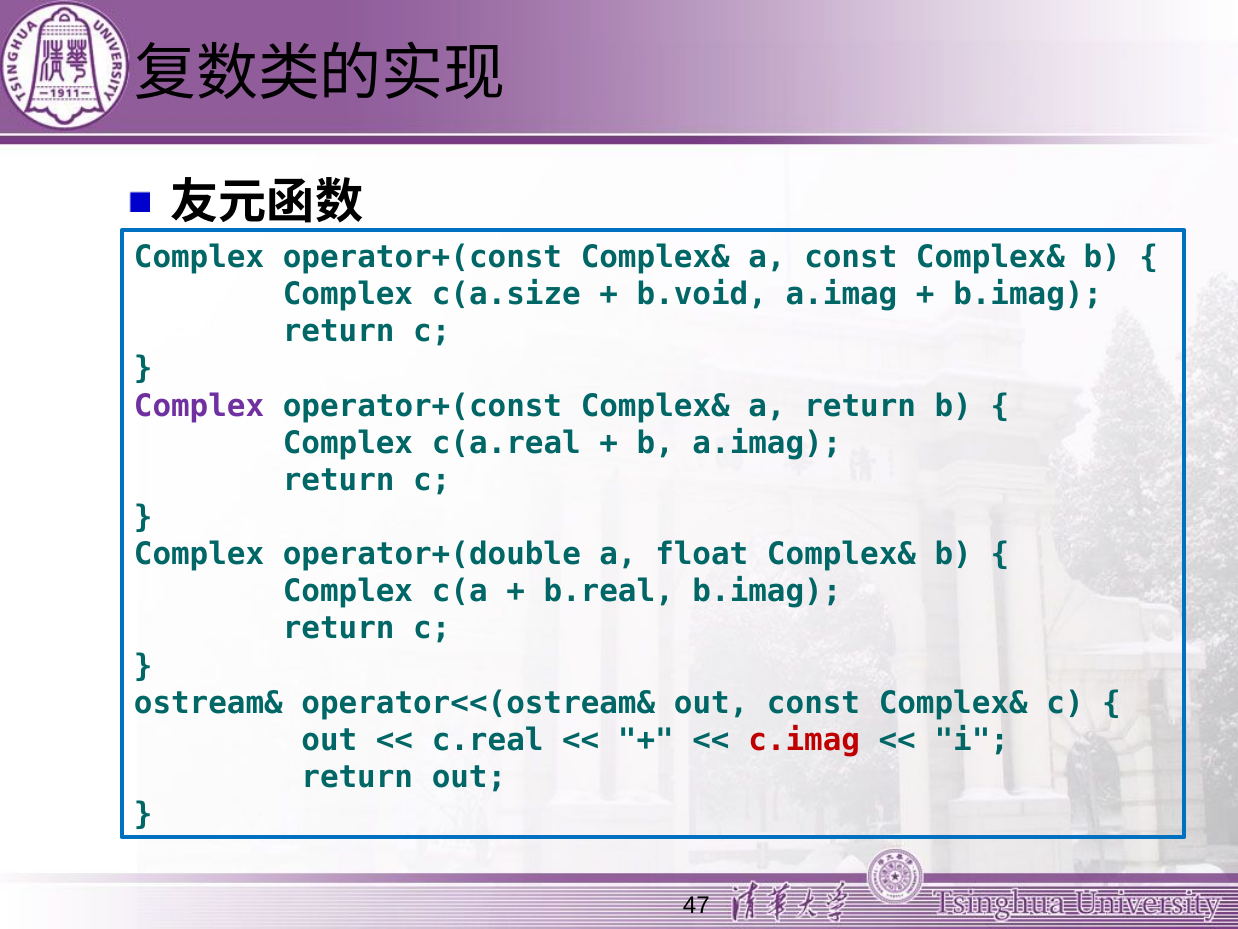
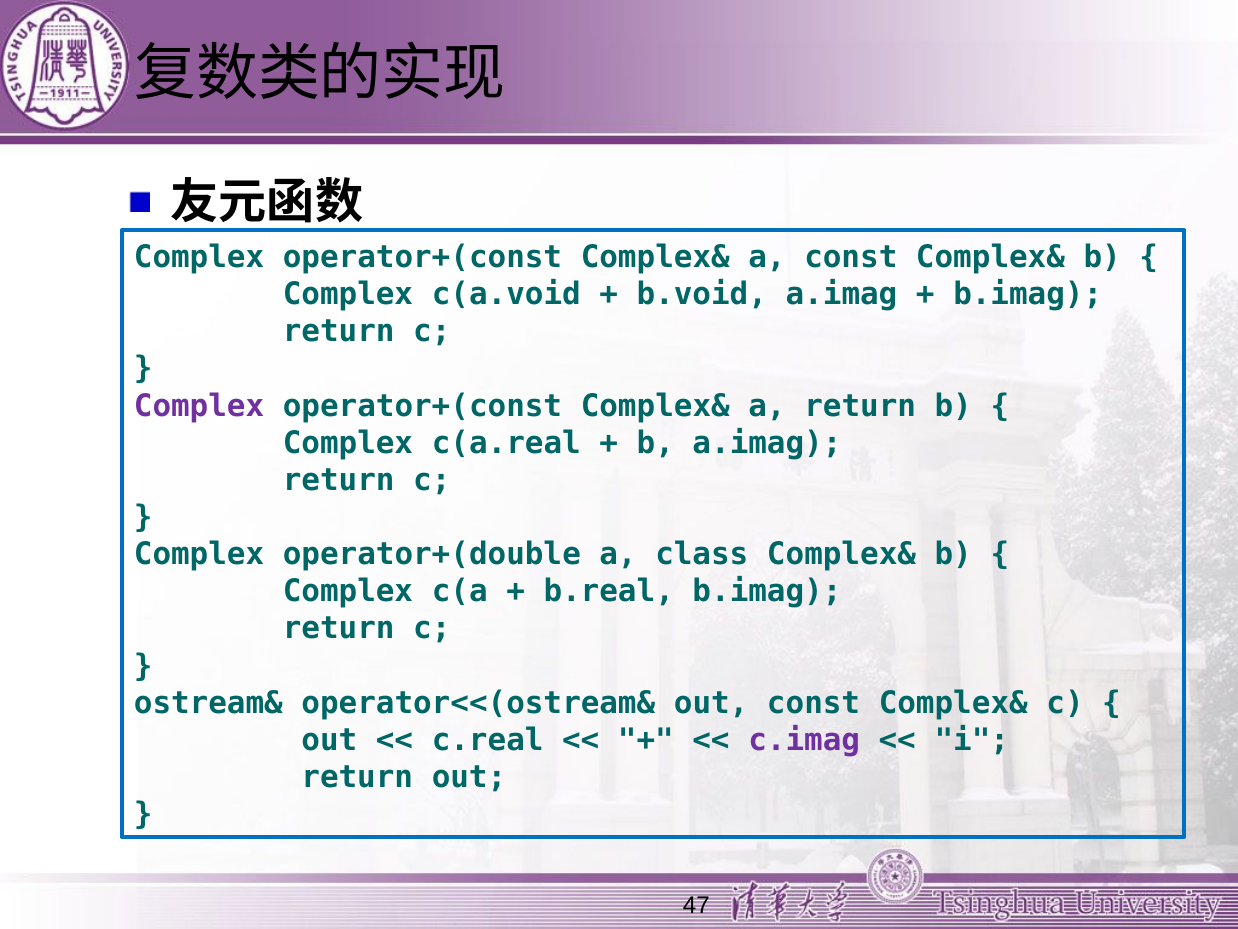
c(a.size: c(a.size -> c(a.void
float: float -> class
c.imag colour: red -> purple
